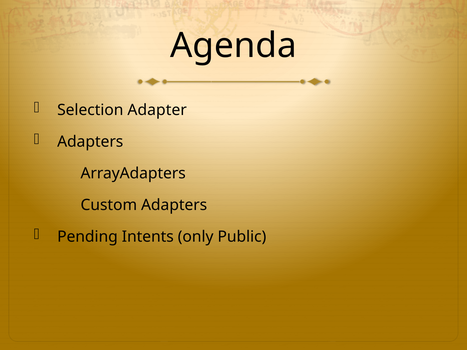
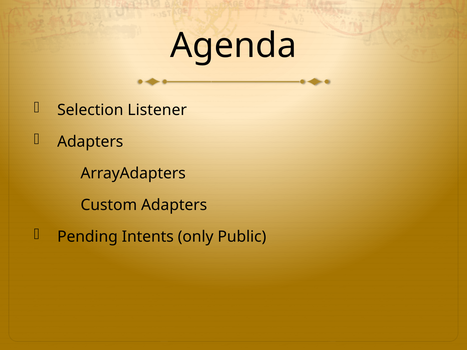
Adapter: Adapter -> Listener
